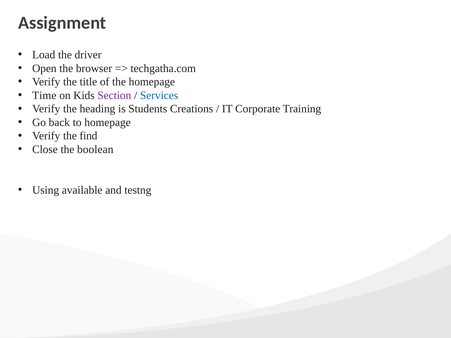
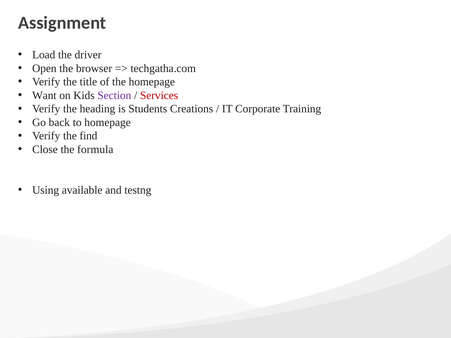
Time: Time -> Want
Services colour: blue -> red
boolean: boolean -> formula
